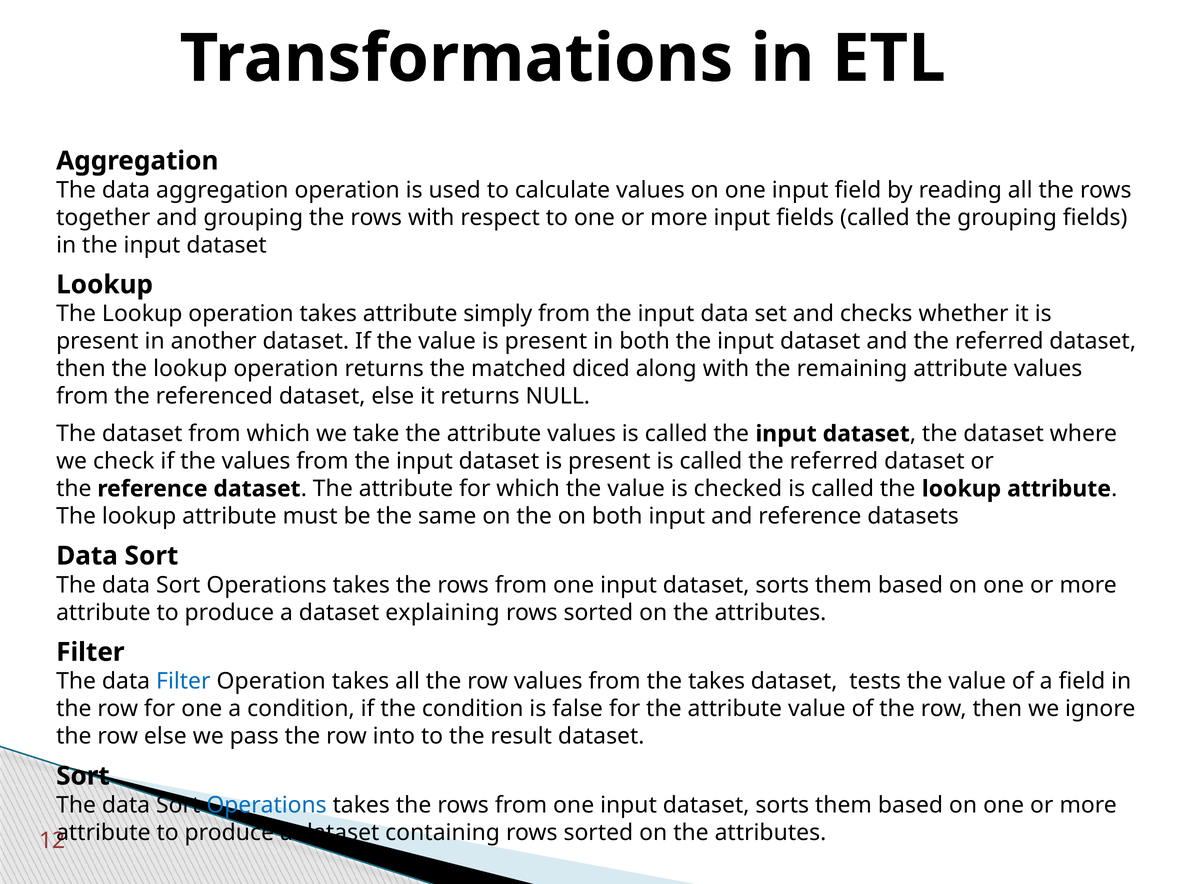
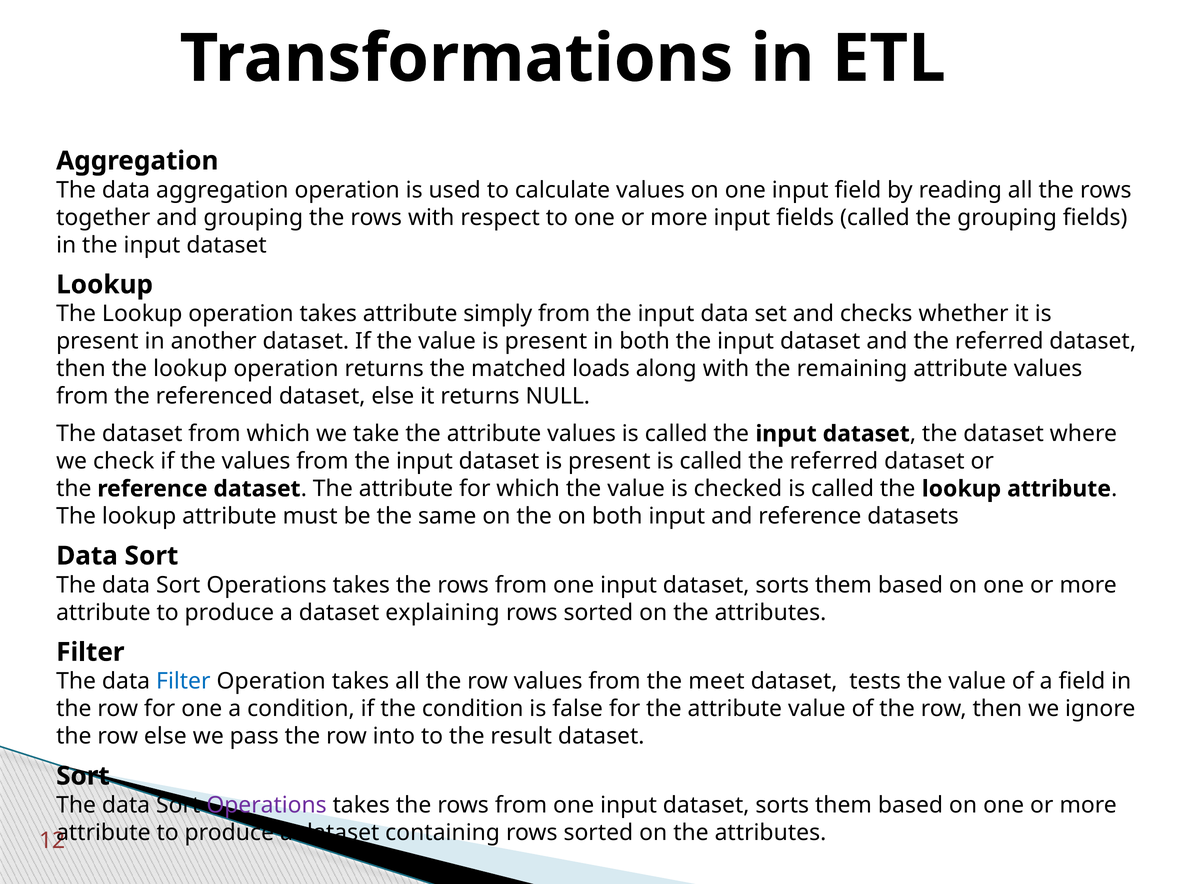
diced: diced -> loads
the takes: takes -> meet
Operations at (267, 805) colour: blue -> purple
